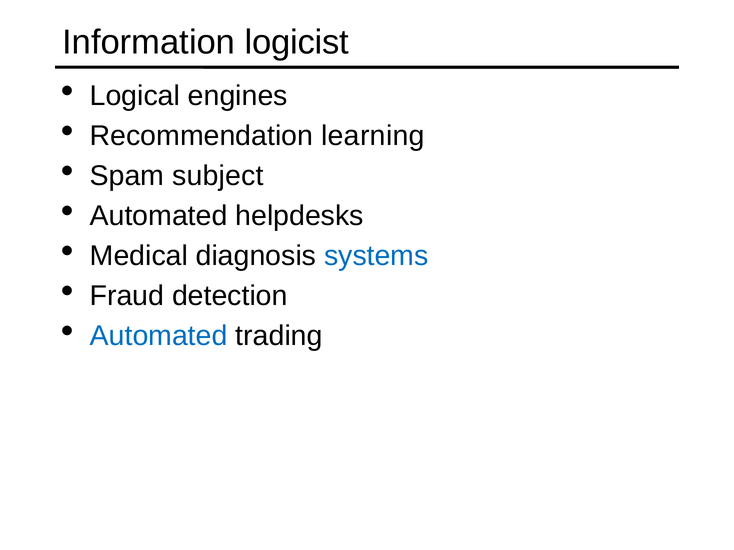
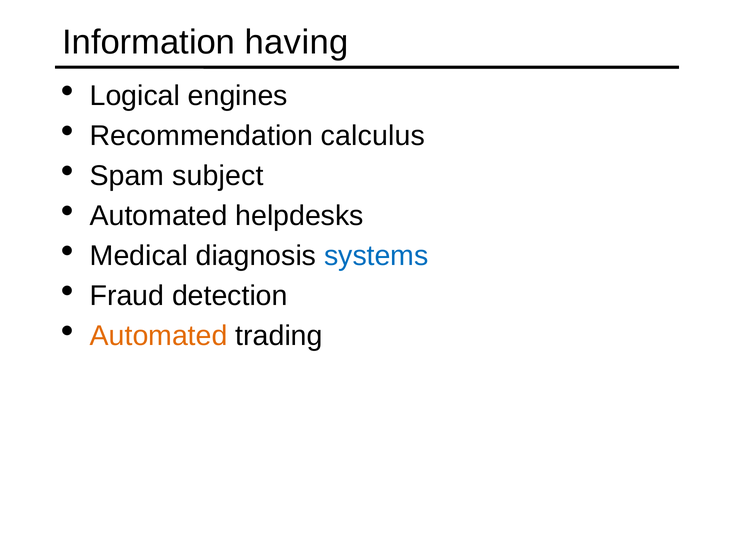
logicist: logicist -> having
learning: learning -> calculus
Automated at (159, 336) colour: blue -> orange
